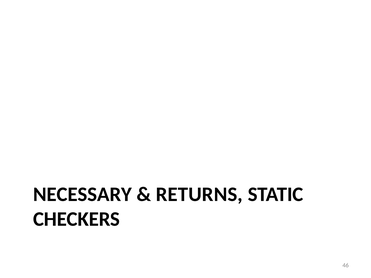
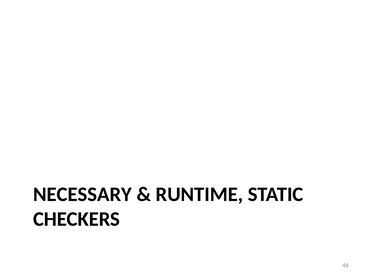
RETURNS: RETURNS -> RUNTIME
